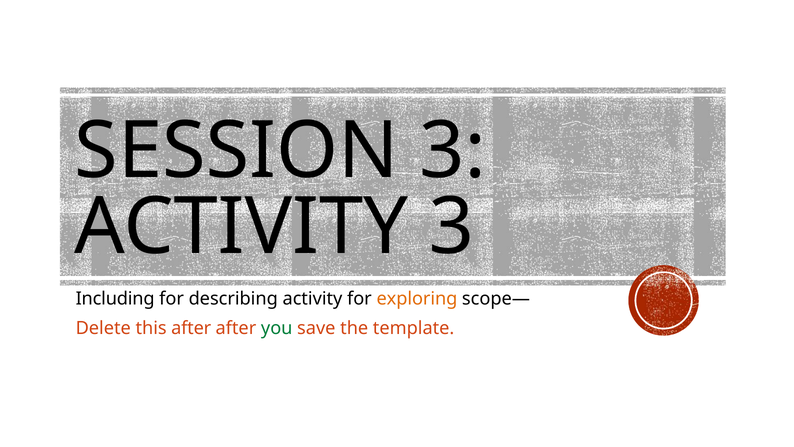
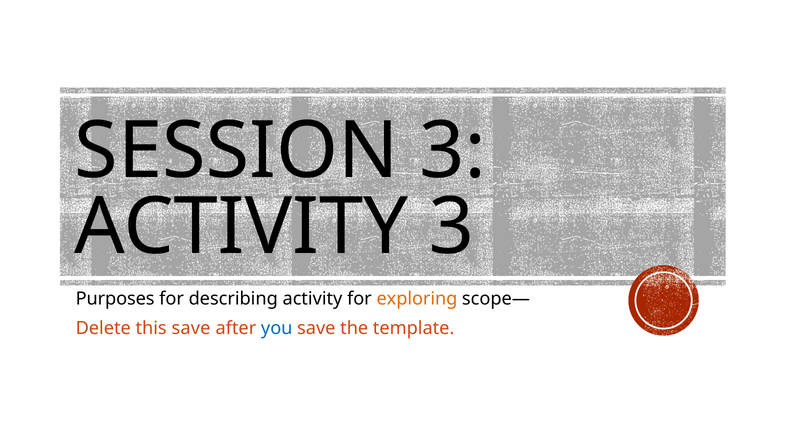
Including: Including -> Purposes
this after: after -> save
you colour: green -> blue
